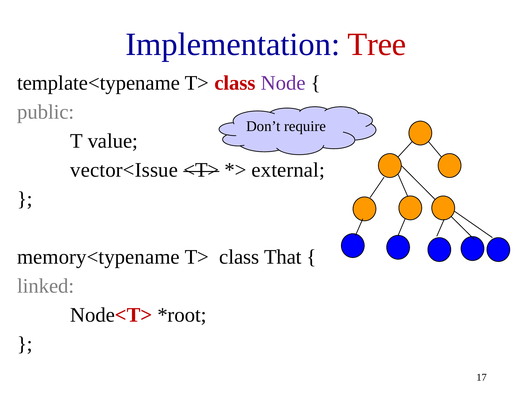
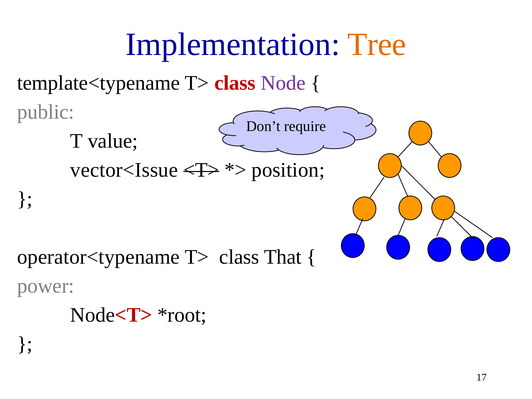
Tree colour: red -> orange
external: external -> position
memory<typename: memory<typename -> operator<typename
linked: linked -> power
